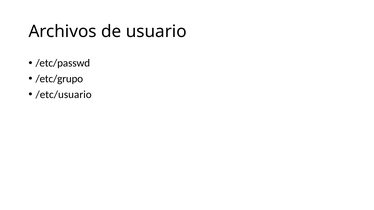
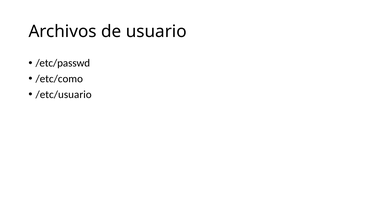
/etc/grupo: /etc/grupo -> /etc/como
